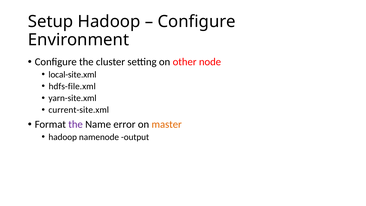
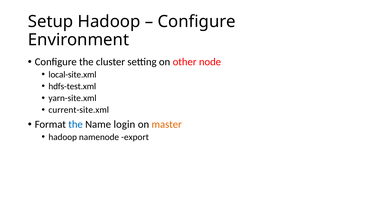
hdfs-file.xml: hdfs-file.xml -> hdfs-test.xml
the at (76, 124) colour: purple -> blue
error: error -> login
output: output -> export
